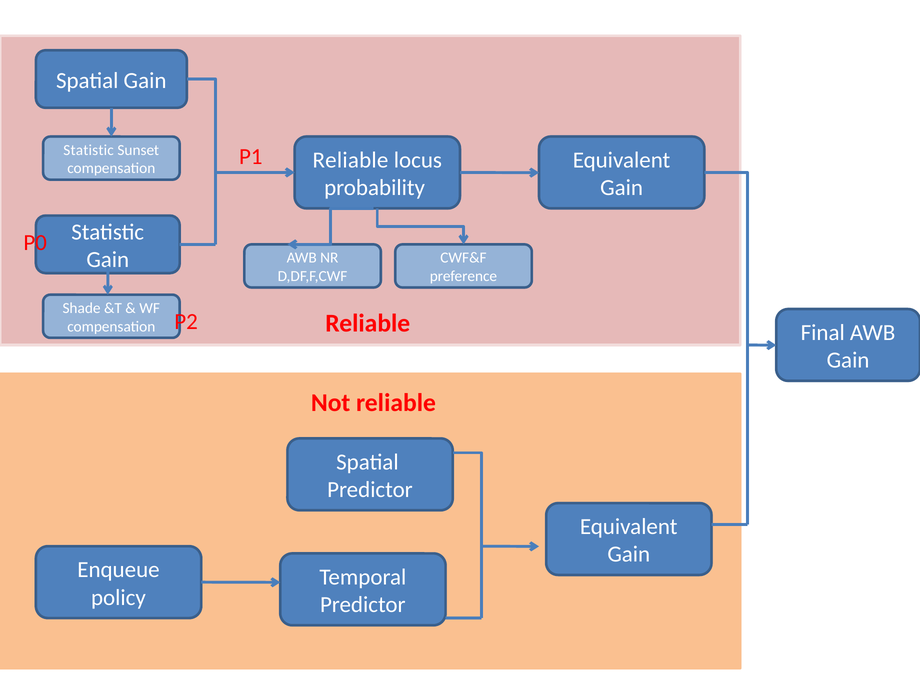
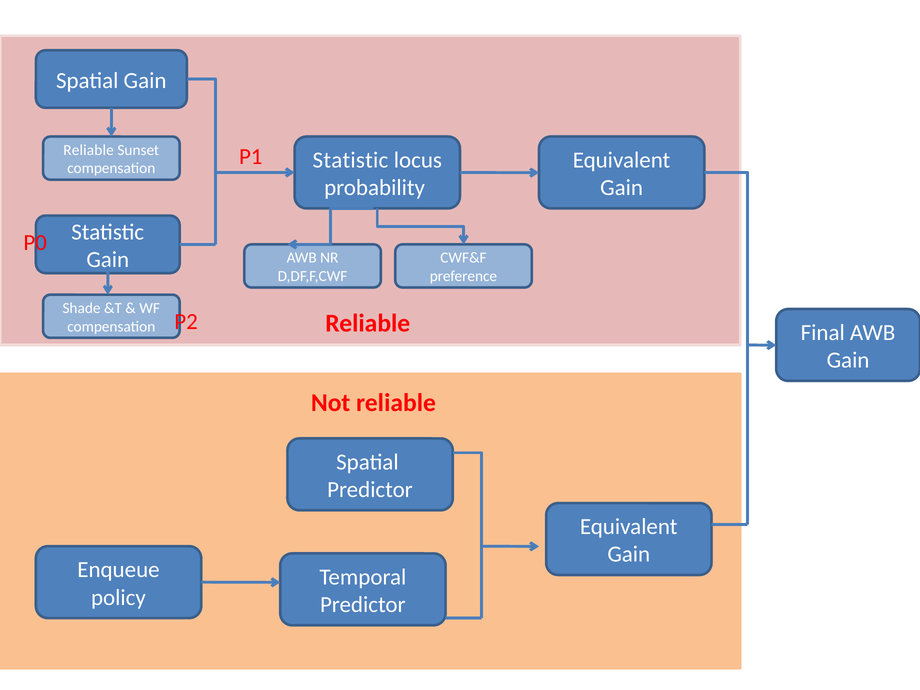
Statistic at (89, 150): Statistic -> Reliable
Reliable at (350, 160): Reliable -> Statistic
